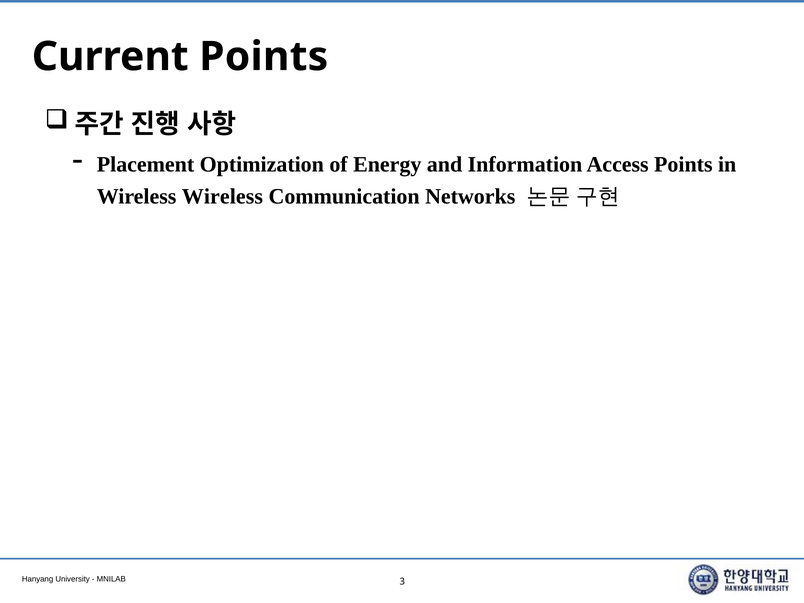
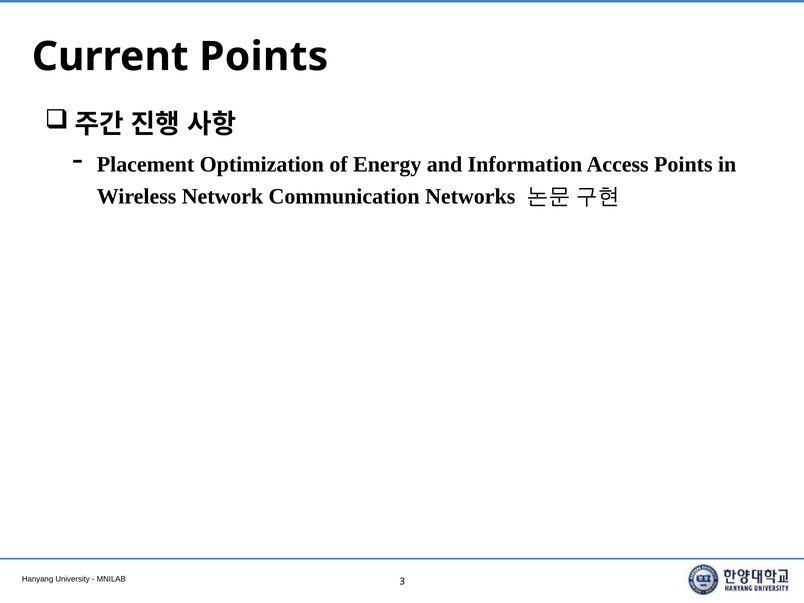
Wireless Wireless: Wireless -> Network
